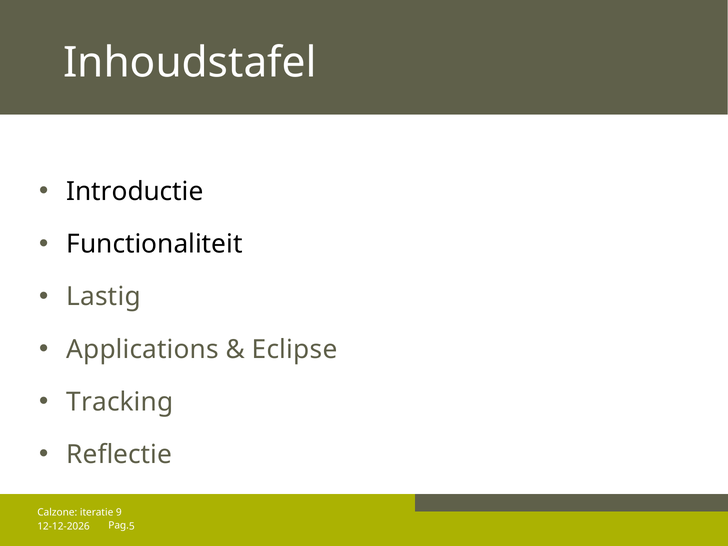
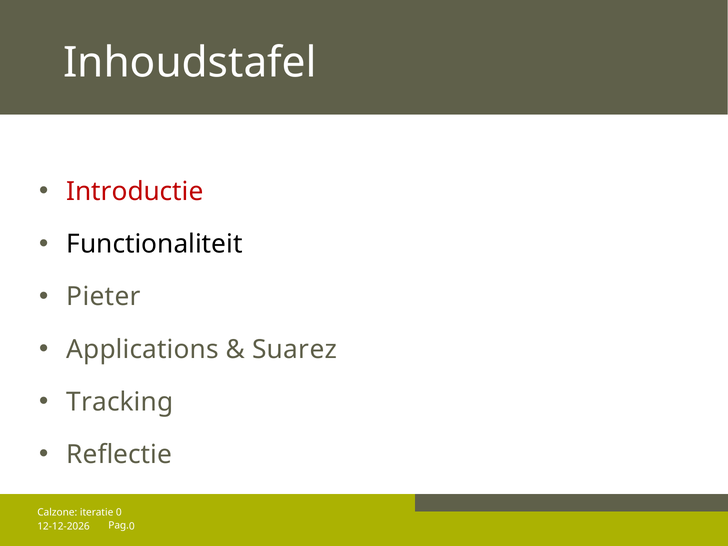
Introductie colour: black -> red
Lastig: Lastig -> Pieter
Eclipse: Eclipse -> Suarez
iteratie 9: 9 -> 0
5 at (132, 526): 5 -> 0
